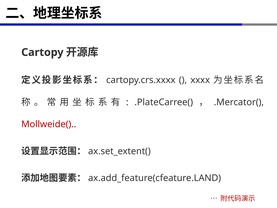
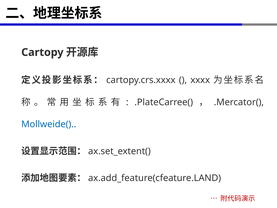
Mollweide( colour: red -> blue
